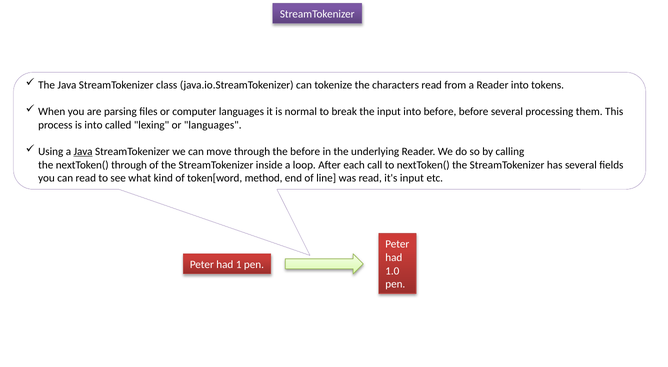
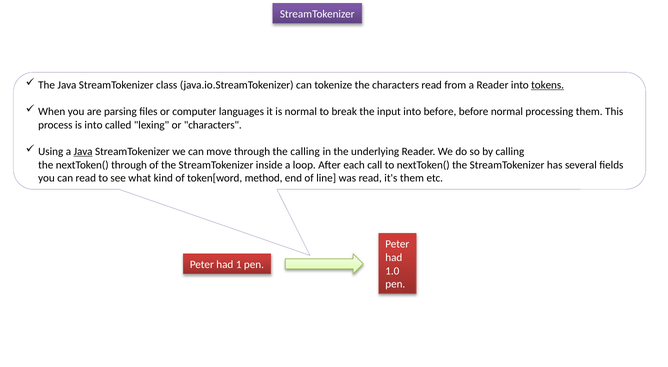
tokens underline: none -> present
before several: several -> normal
or languages: languages -> characters
the before: before -> calling
it's input: input -> them
